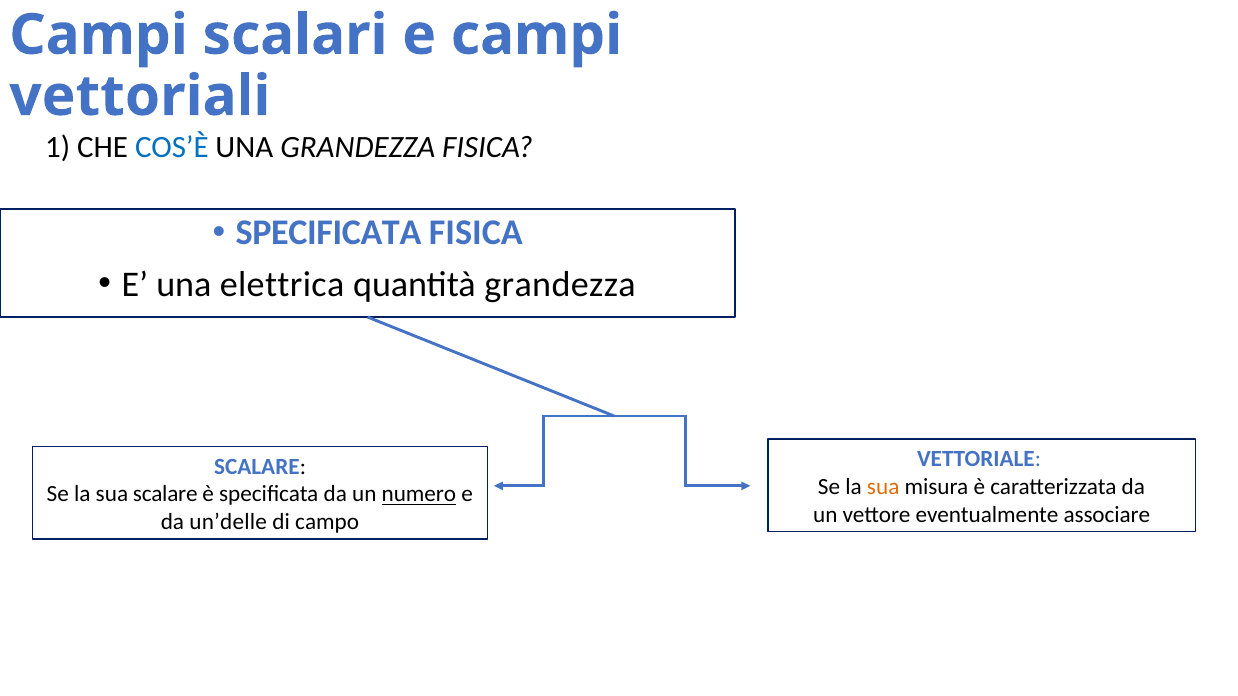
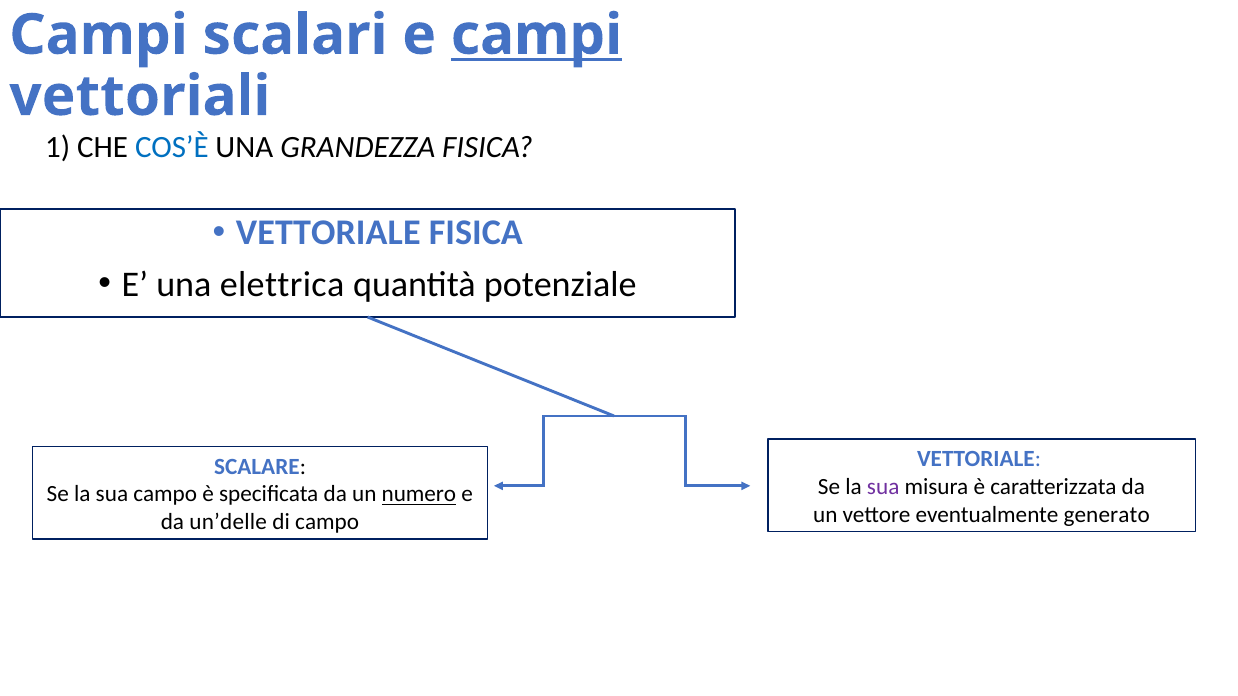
campi at (536, 35) underline: none -> present
SPECIFICATA at (328, 233): SPECIFICATA -> VETTORIALE
quantità grandezza: grandezza -> potenziale
sua at (883, 487) colour: orange -> purple
sua scalare: scalare -> campo
associare: associare -> generato
